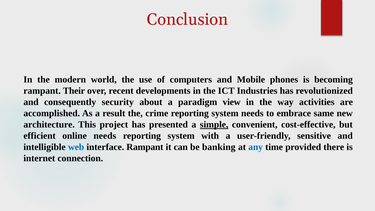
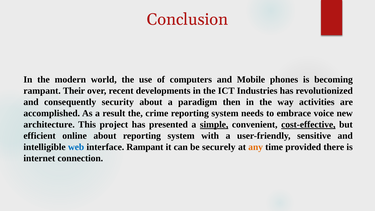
view: view -> then
same: same -> voice
cost-effective underline: none -> present
online needs: needs -> about
banking: banking -> securely
any colour: blue -> orange
